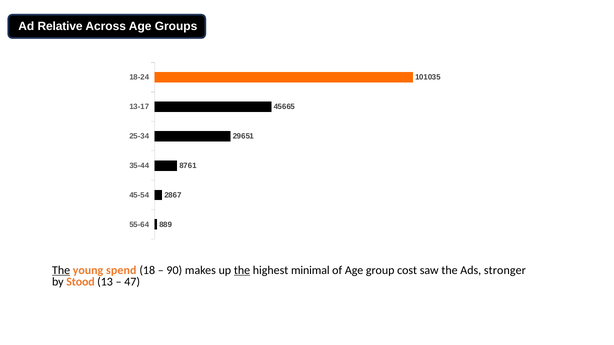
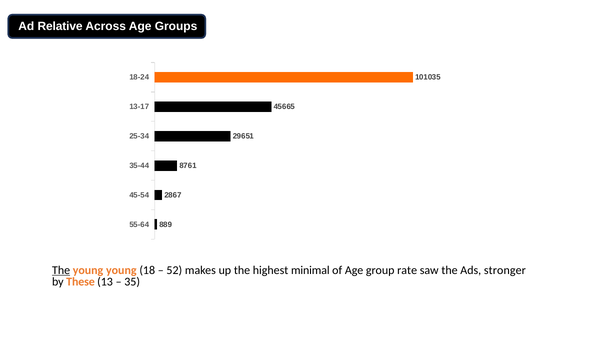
young spend: spend -> young
90: 90 -> 52
the at (242, 270) underline: present -> none
cost: cost -> rate
Stood: Stood -> These
47: 47 -> 35
